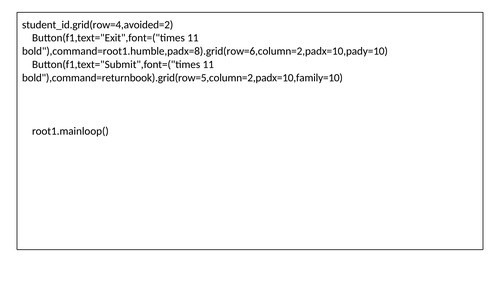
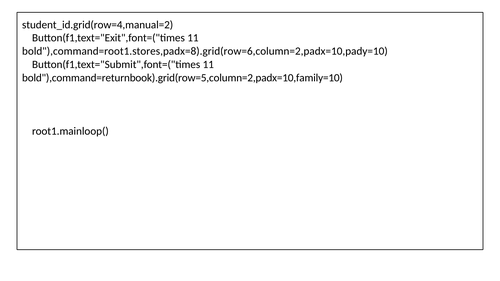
student_id.grid(row=4,avoided=2: student_id.grid(row=4,avoided=2 -> student_id.grid(row=4,manual=2
bold"),command=root1.humble,padx=8).grid(row=6,column=2,padx=10,pady=10: bold"),command=root1.humble,padx=8).grid(row=6,column=2,padx=10,pady=10 -> bold"),command=root1.stores,padx=8).grid(row=6,column=2,padx=10,pady=10
